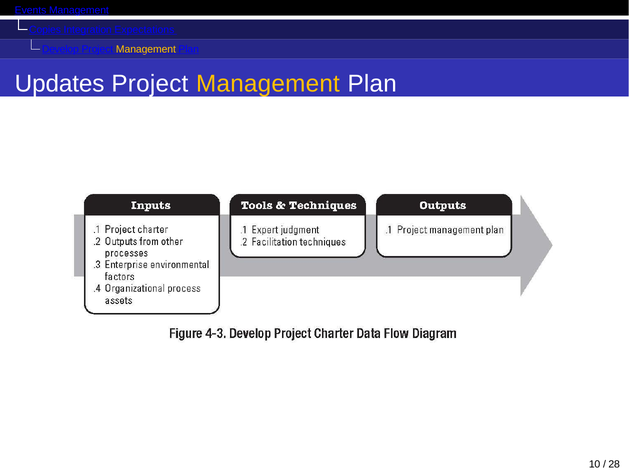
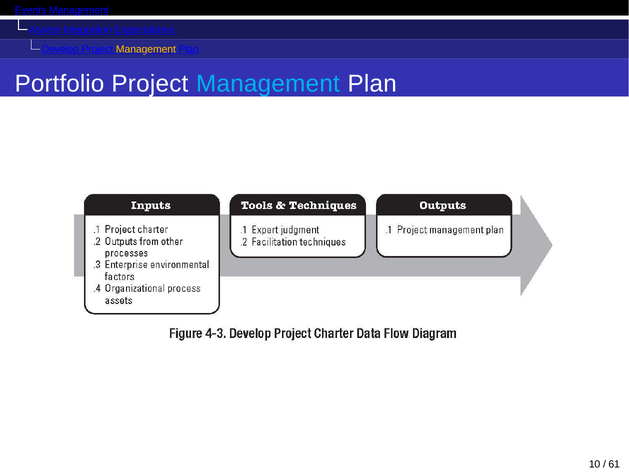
Copies: Copies -> Assets
Updates: Updates -> Portfolio
Management at (268, 84) colour: yellow -> light blue
28: 28 -> 61
